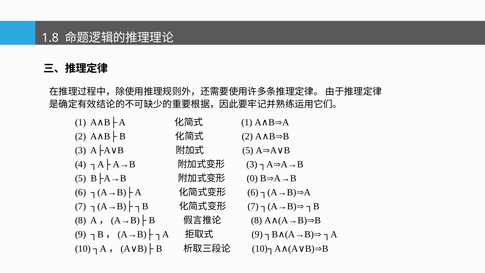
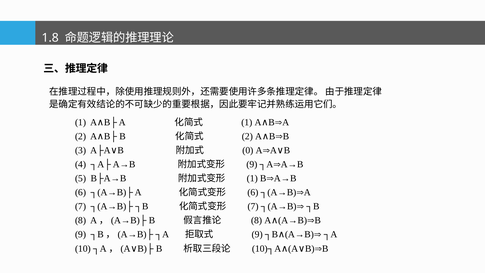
5 at (248, 150): 5 -> 0
3 at (252, 164): 3 -> 9
0 at (252, 178): 0 -> 1
